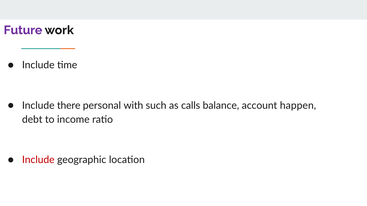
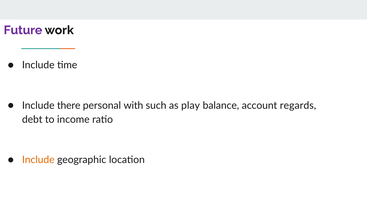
calls: calls -> play
happen: happen -> regards
Include at (38, 160) colour: red -> orange
